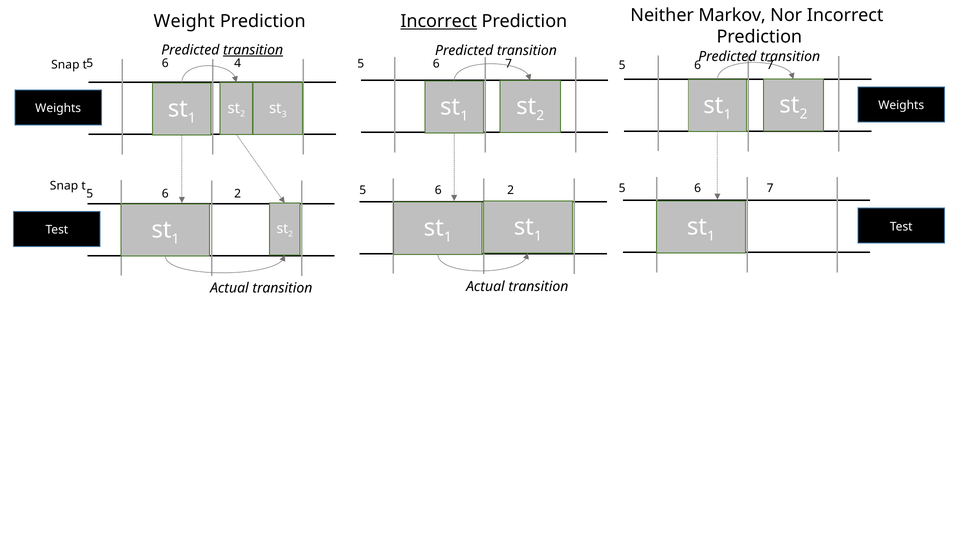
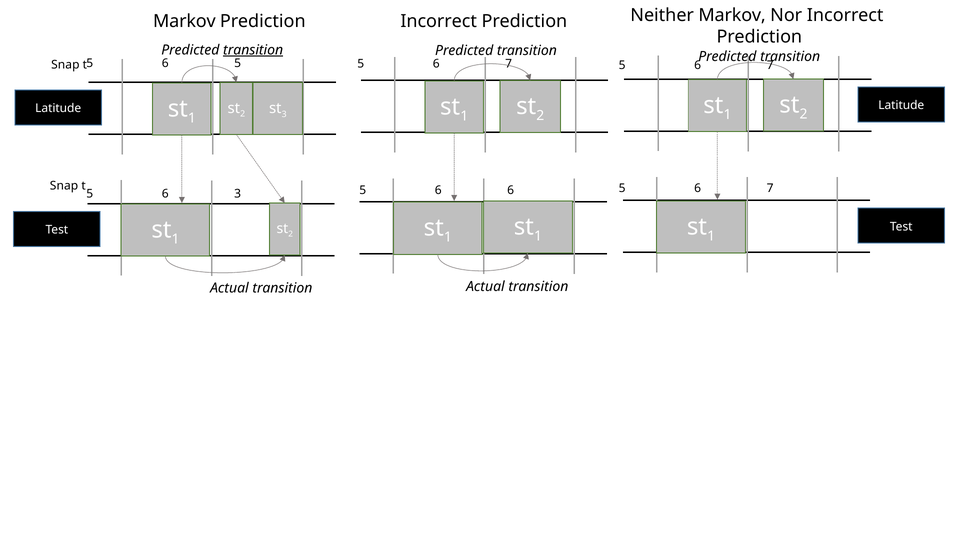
Weight at (184, 21): Weight -> Markov
Incorrect at (439, 21) underline: present -> none
6 4: 4 -> 5
Weights at (901, 105): Weights -> Latitude
Weights at (58, 108): Weights -> Latitude
2 at (511, 190): 2 -> 6
2 at (238, 193): 2 -> 3
